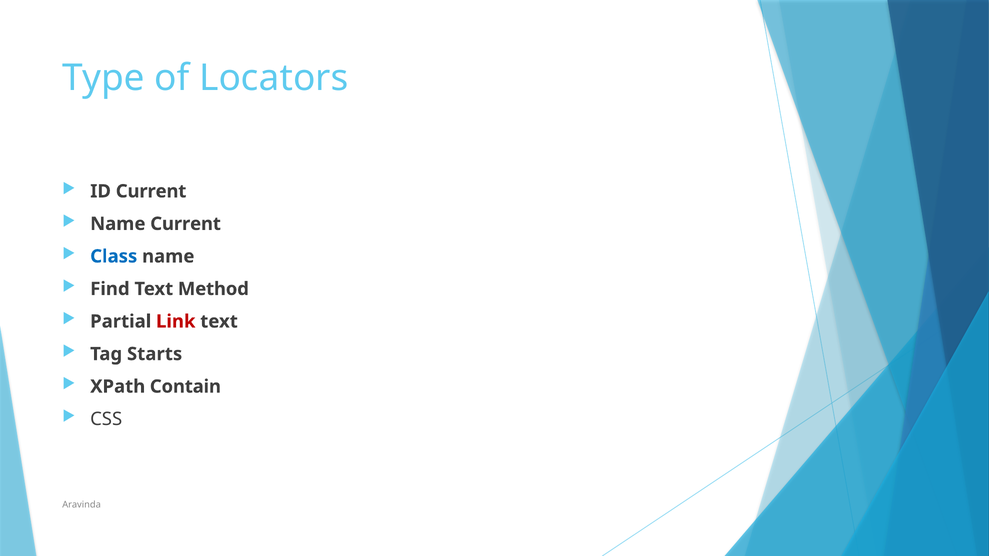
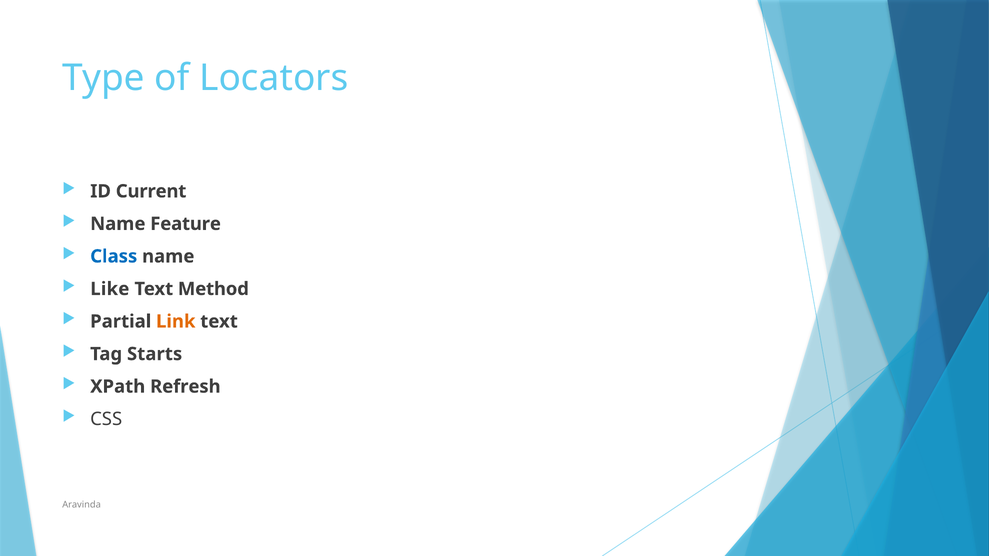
Name Current: Current -> Feature
Find: Find -> Like
Link colour: red -> orange
Contain: Contain -> Refresh
